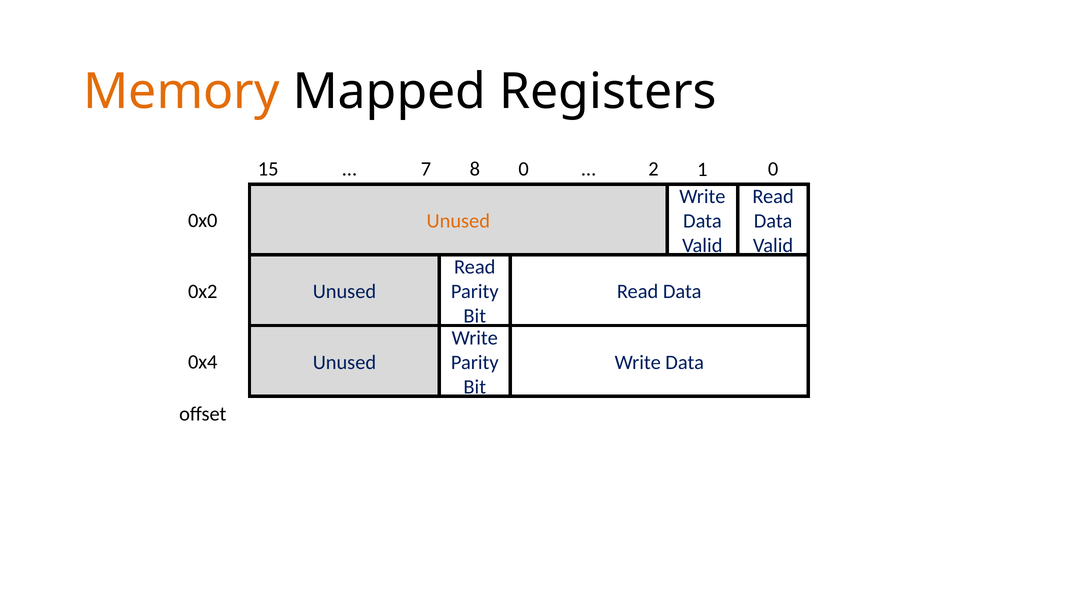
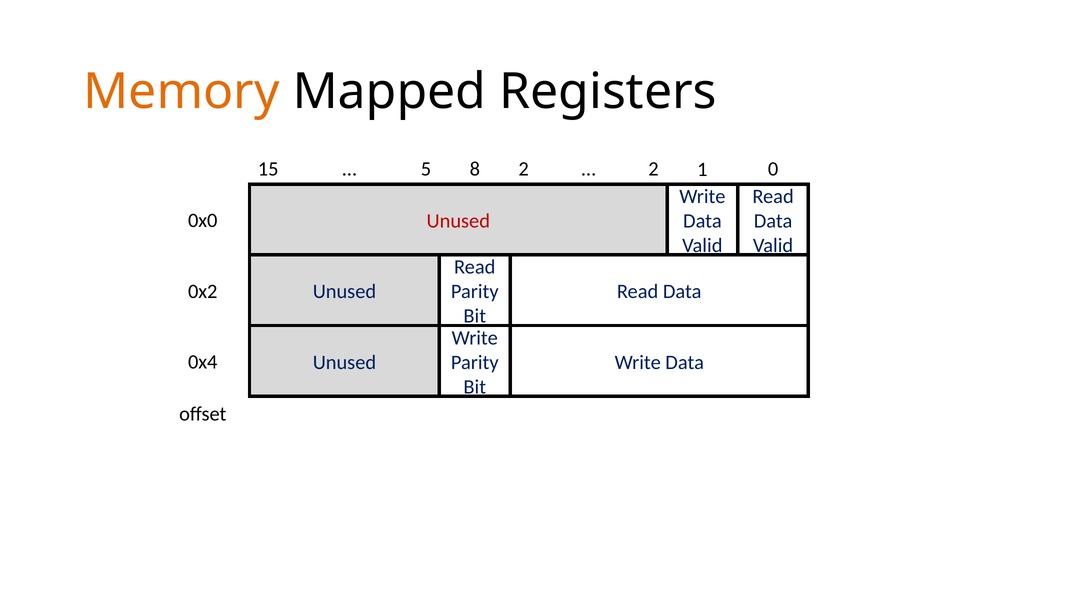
7: 7 -> 5
8 0: 0 -> 2
Unused at (458, 221) colour: orange -> red
